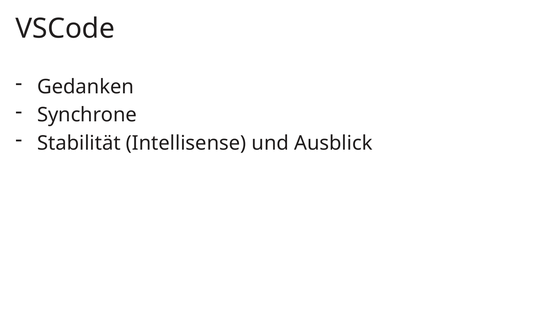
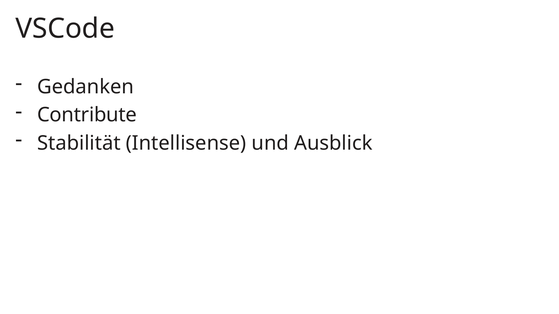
Synchrone: Synchrone -> Contribute
